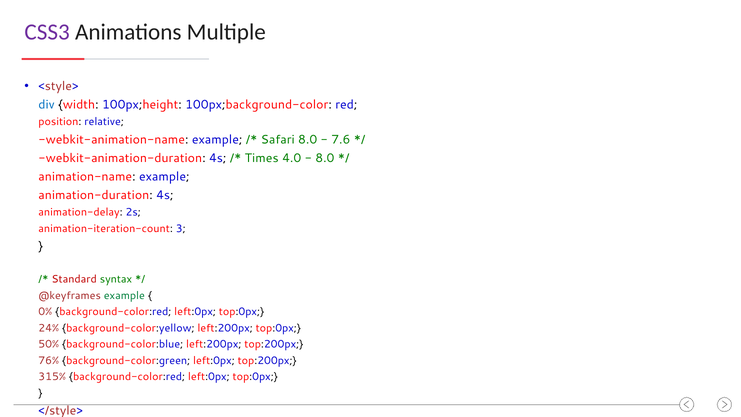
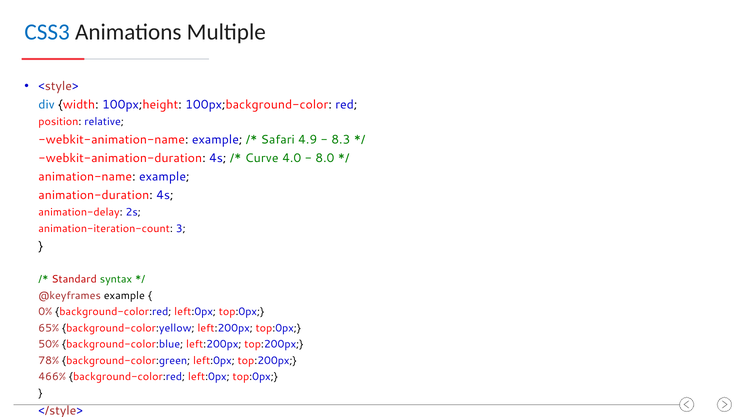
CSS3 colour: purple -> blue
Safari 8.0: 8.0 -> 4.9
7.6: 7.6 -> 8.3
Times: Times -> Curve
example at (124, 296) colour: green -> black
24%: 24% -> 65%
76%: 76% -> 78%
315%: 315% -> 466%
